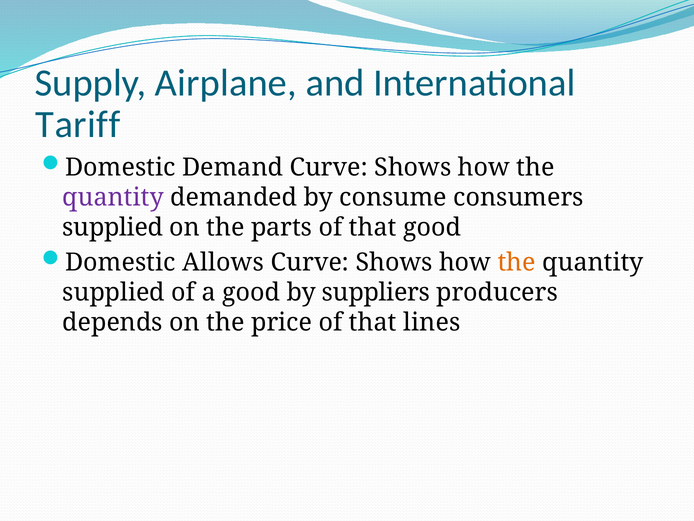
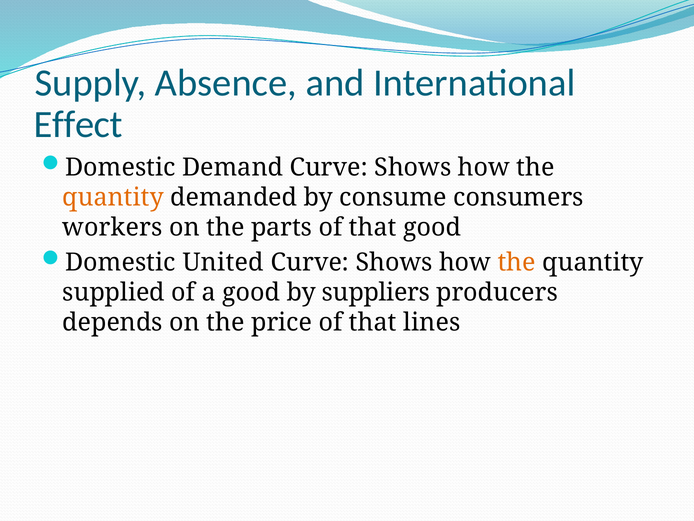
Airplane: Airplane -> Absence
Tariff: Tariff -> Effect
quantity at (113, 197) colour: purple -> orange
supplied at (113, 227): supplied -> workers
Allows: Allows -> United
